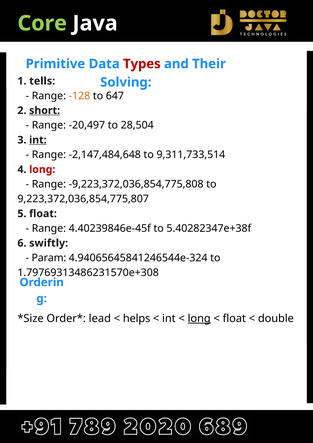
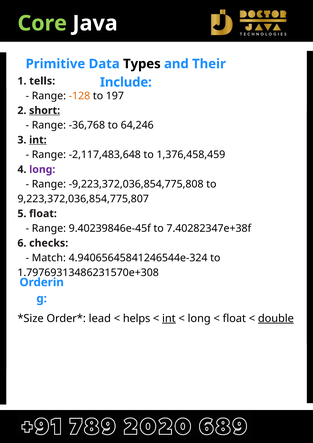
Types colour: red -> black
Solving: Solving -> Include
647: 647 -> 197
-20,497: -20,497 -> -36,768
28,504: 28,504 -> 64,246
-2,147,484,648: -2,147,484,648 -> -2,117,483,648
9,311,733,514: 9,311,733,514 -> 1,376,458,459
long at (42, 169) colour: red -> purple
4.40239846e-45f: 4.40239846e-45f -> 9.40239846e-45f
5.40282347e+38f: 5.40282347e+38f -> 7.40282347e+38f
swiftly: swiftly -> checks
Param: Param -> Match
int at (169, 318) underline: none -> present
long at (199, 318) underline: present -> none
double underline: none -> present
